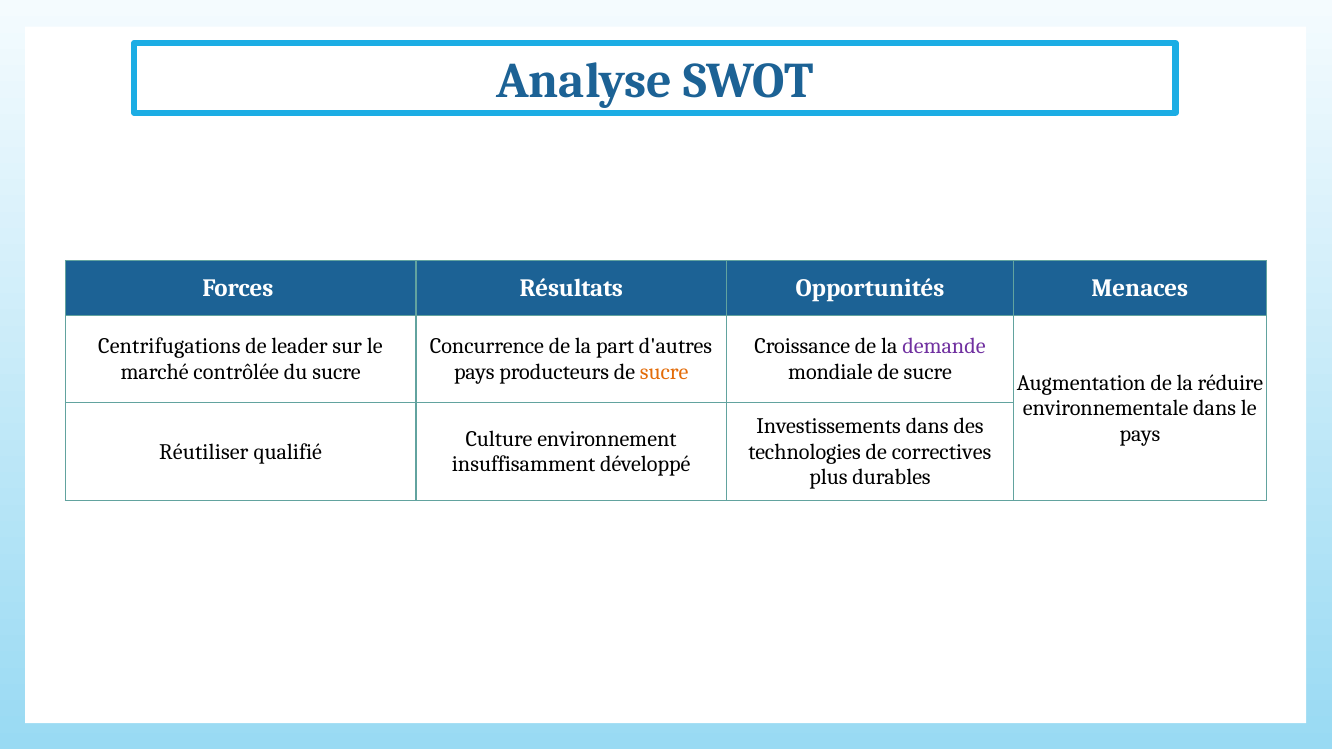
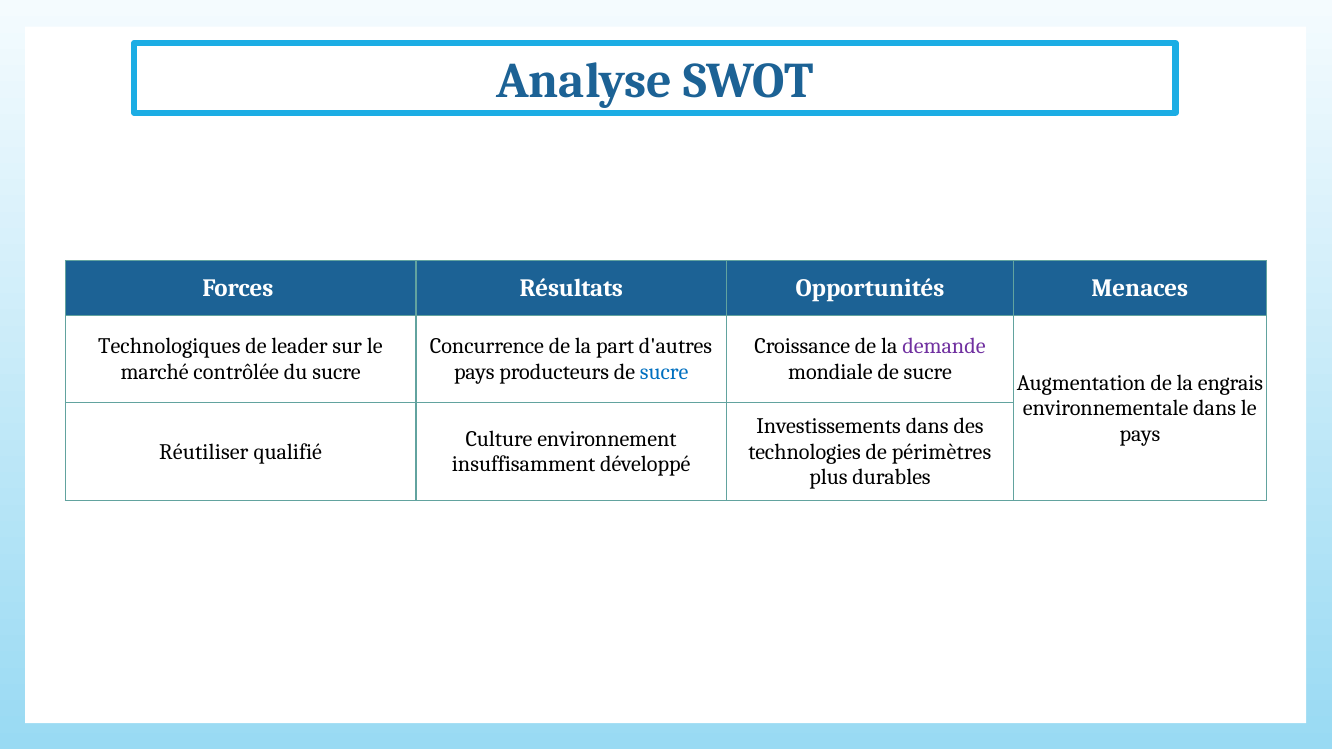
Centrifugations: Centrifugations -> Technologiques
sucre at (664, 372) colour: orange -> blue
réduire: réduire -> engrais
correctives: correctives -> périmètres
